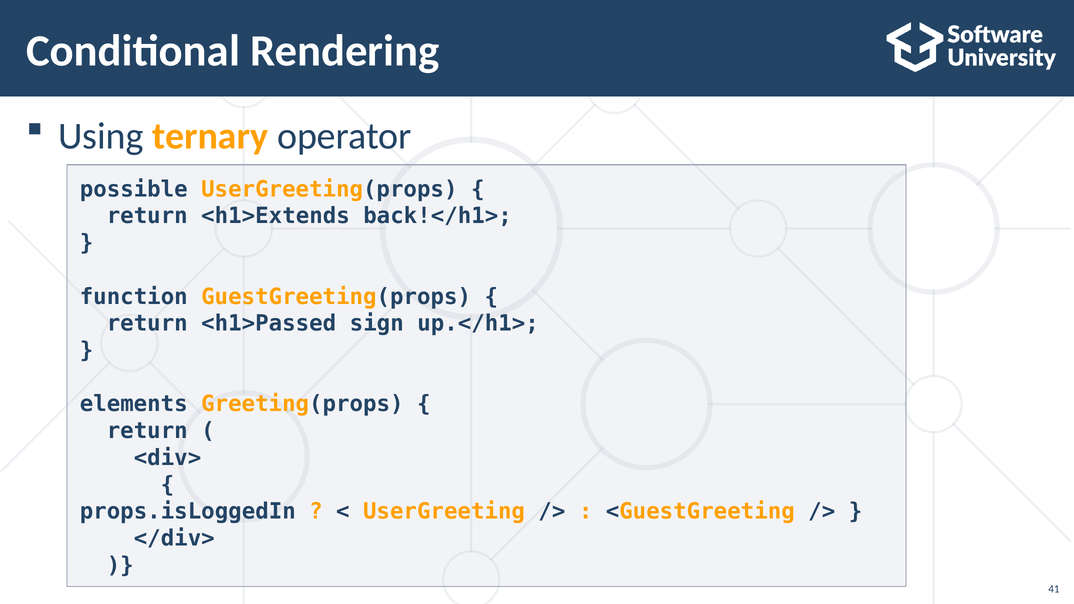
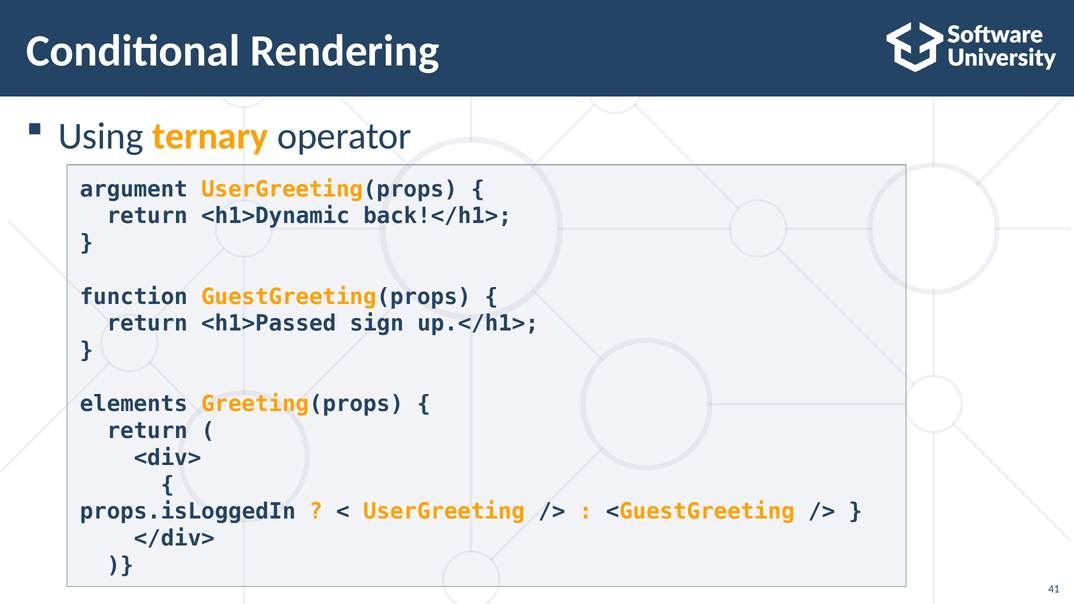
possible: possible -> argument
<h1>Extends: <h1>Extends -> <h1>Dynamic
